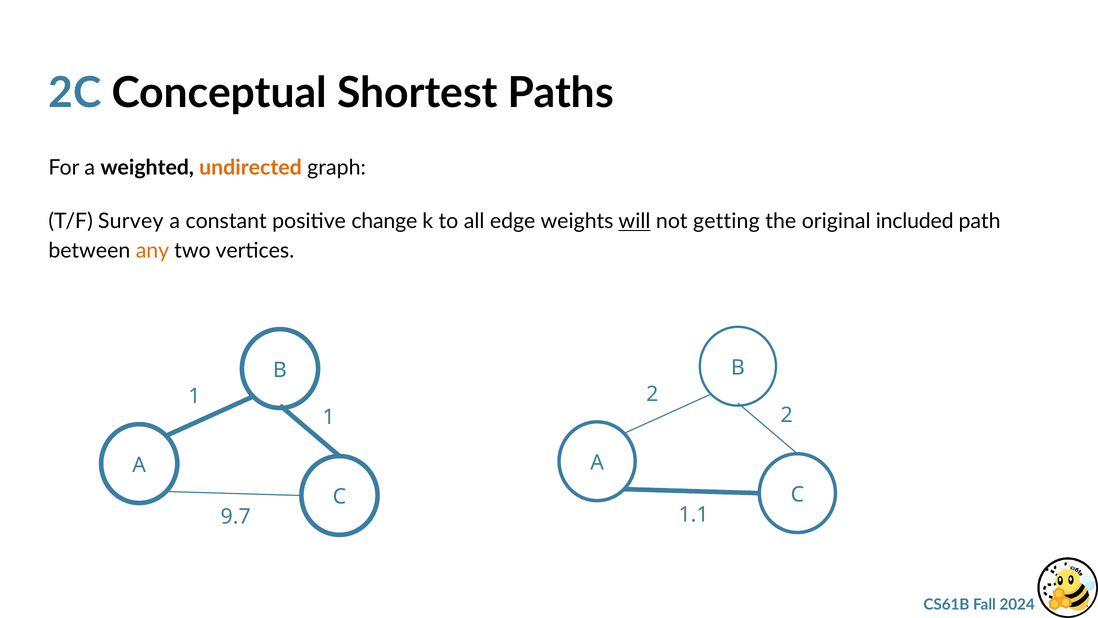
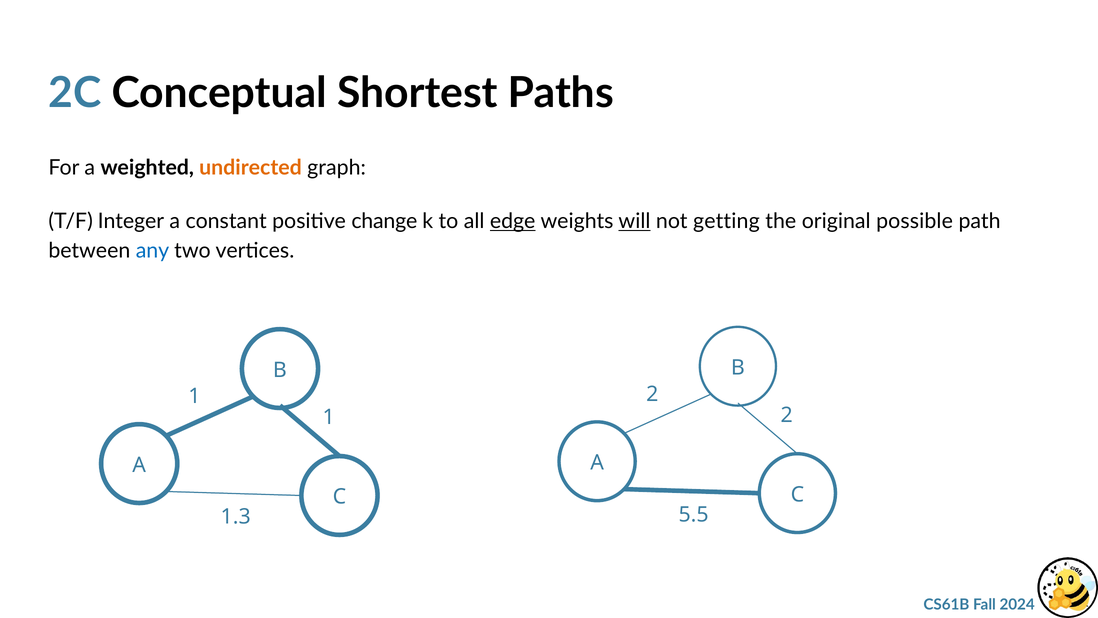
Survey: Survey -> Integer
edge underline: none -> present
included: included -> possible
any colour: orange -> blue
1.1: 1.1 -> 5.5
9.7: 9.7 -> 1.3
